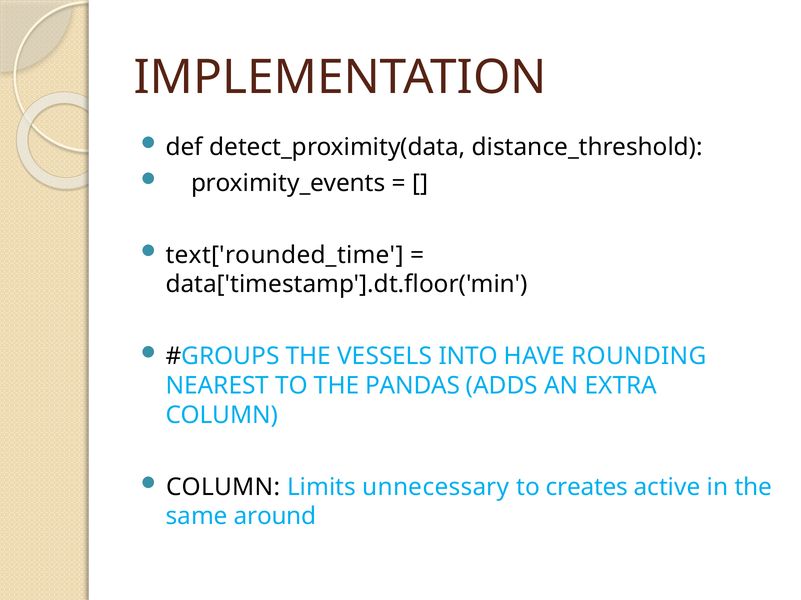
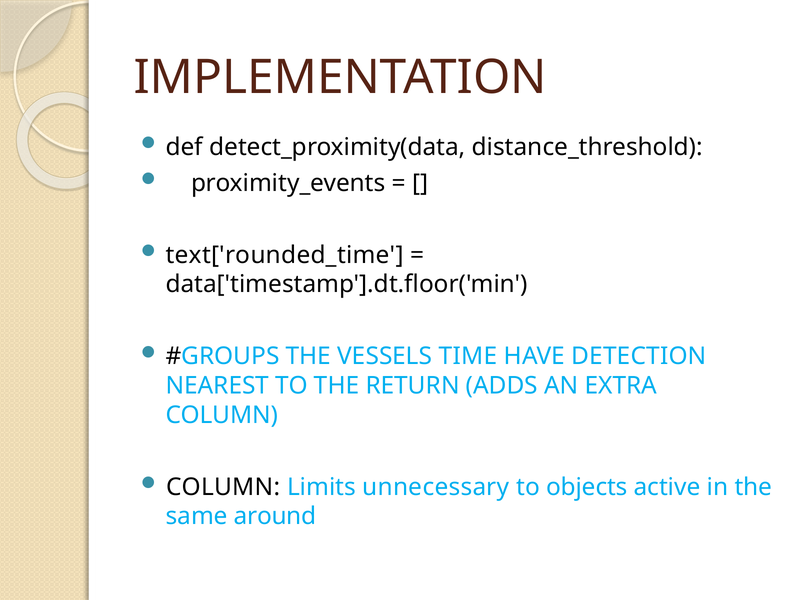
INTO: INTO -> TIME
ROUNDING: ROUNDING -> DETECTION
PANDAS: PANDAS -> RETURN
creates: creates -> objects
